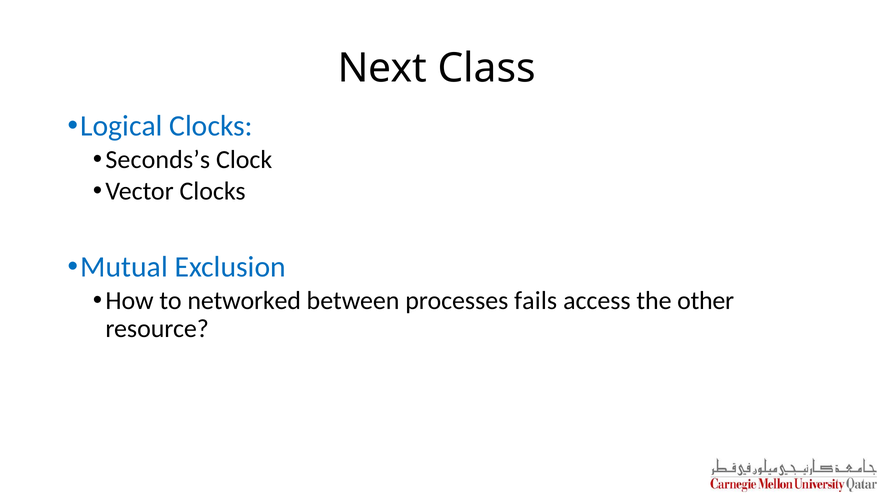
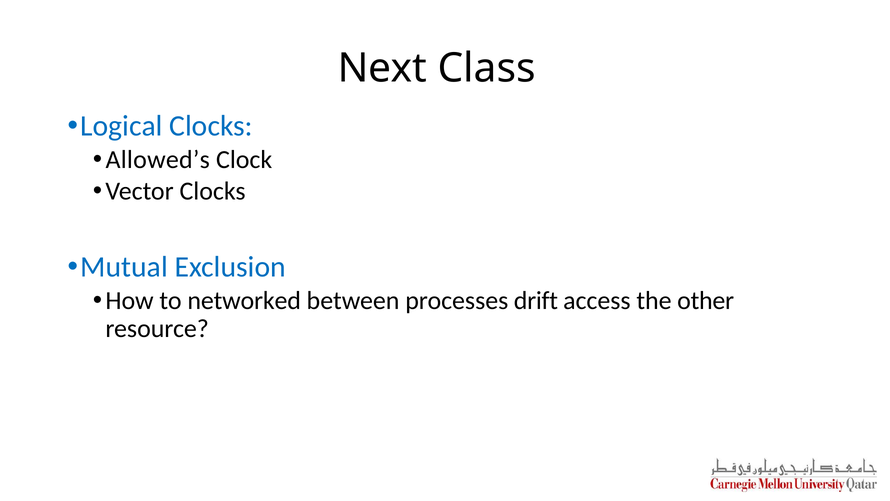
Seconds’s: Seconds’s -> Allowed’s
fails: fails -> drift
